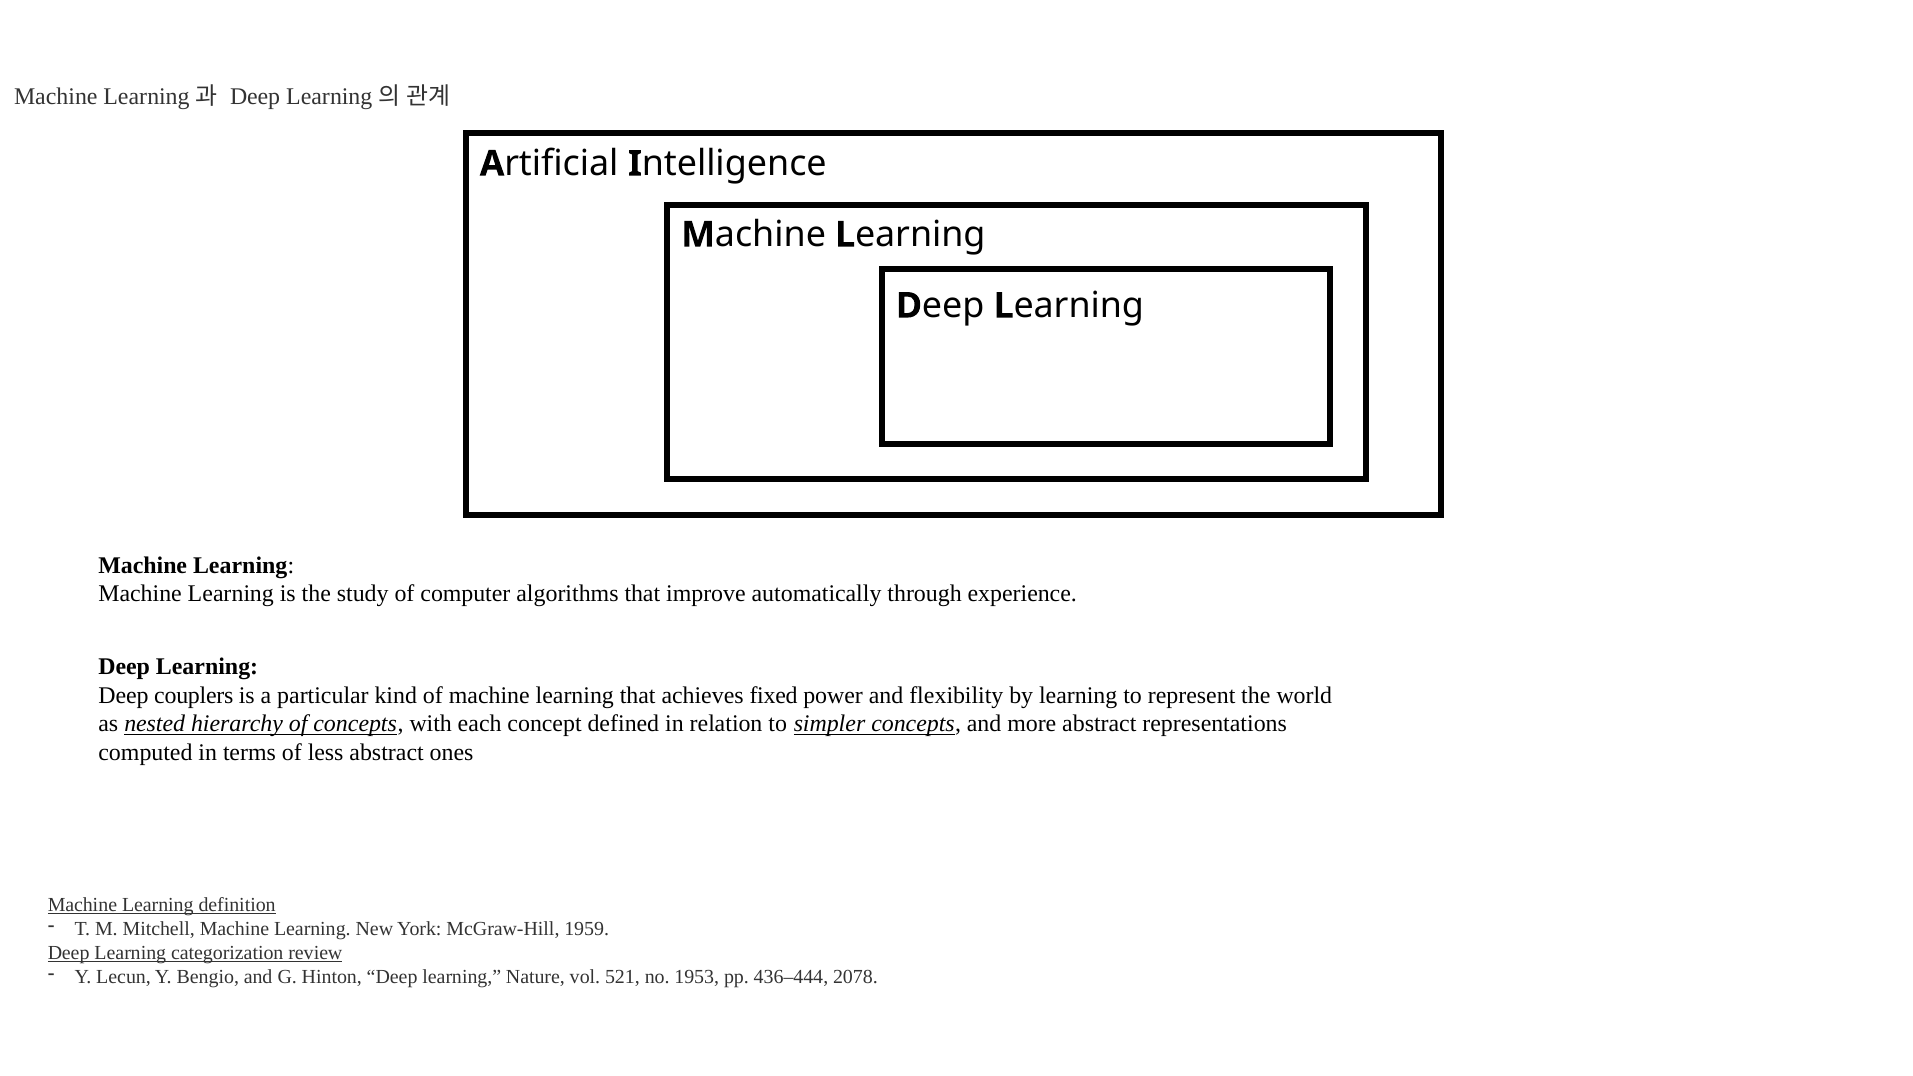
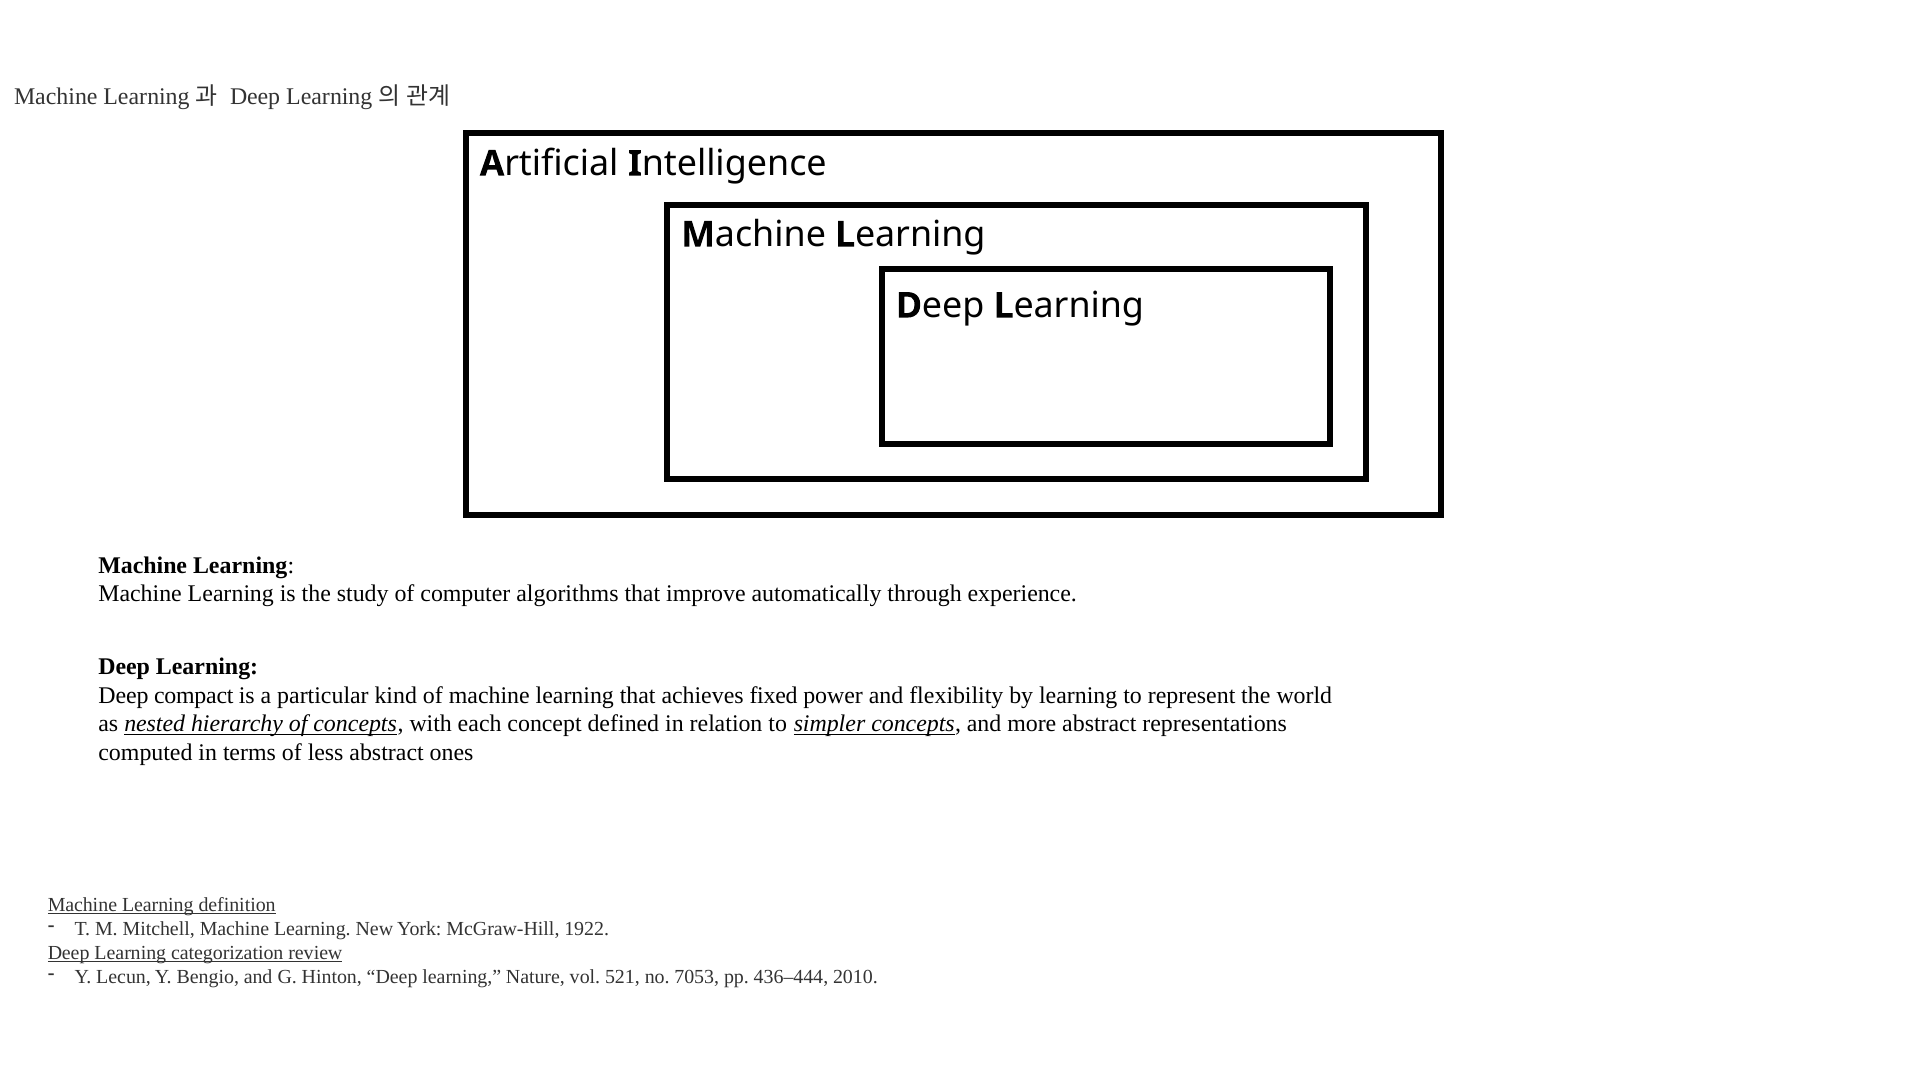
couplers: couplers -> compact
1959: 1959 -> 1922
1953: 1953 -> 7053
2078: 2078 -> 2010
